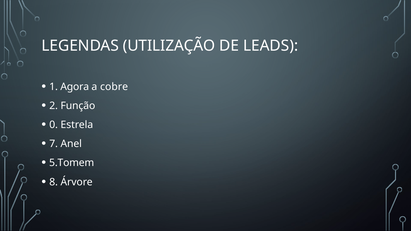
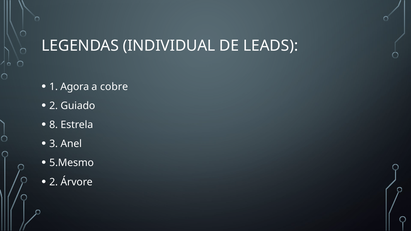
UTILIZAÇÃO: UTILIZAÇÃO -> INDIVIDUAL
Função: Função -> Guiado
0: 0 -> 8
7: 7 -> 3
5.Tomem: 5.Tomem -> 5.Mesmo
8 at (54, 182): 8 -> 2
